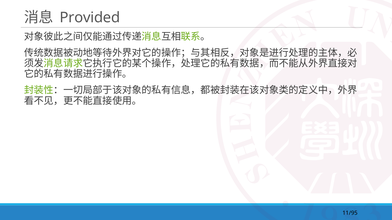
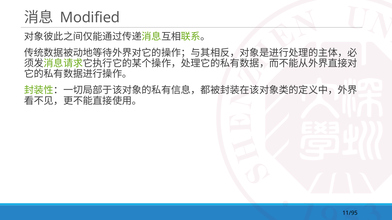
Provided: Provided -> Modified
